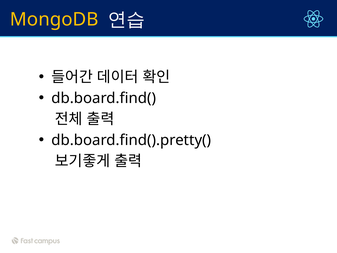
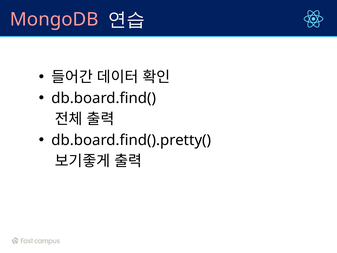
MongoDB colour: yellow -> pink
